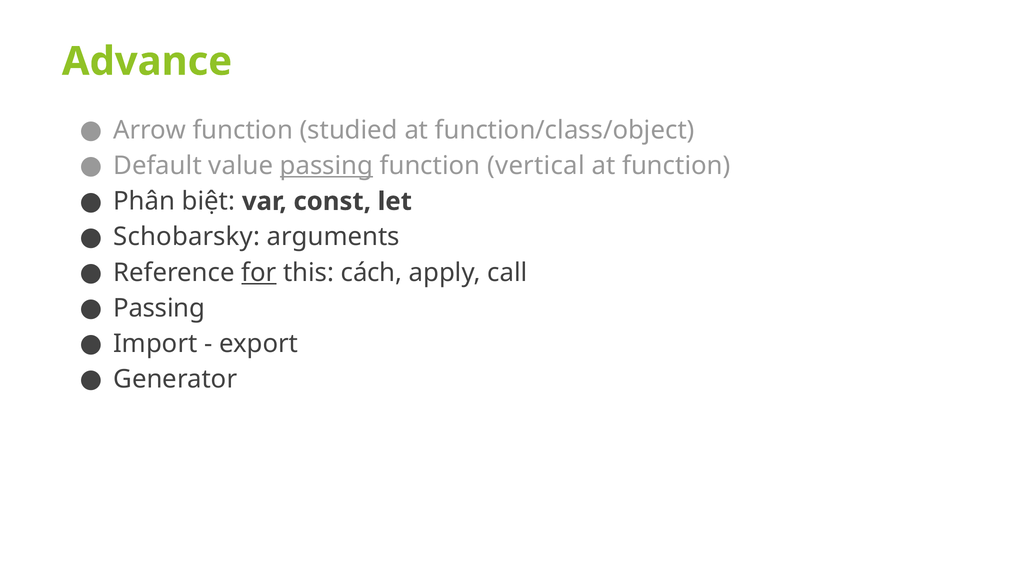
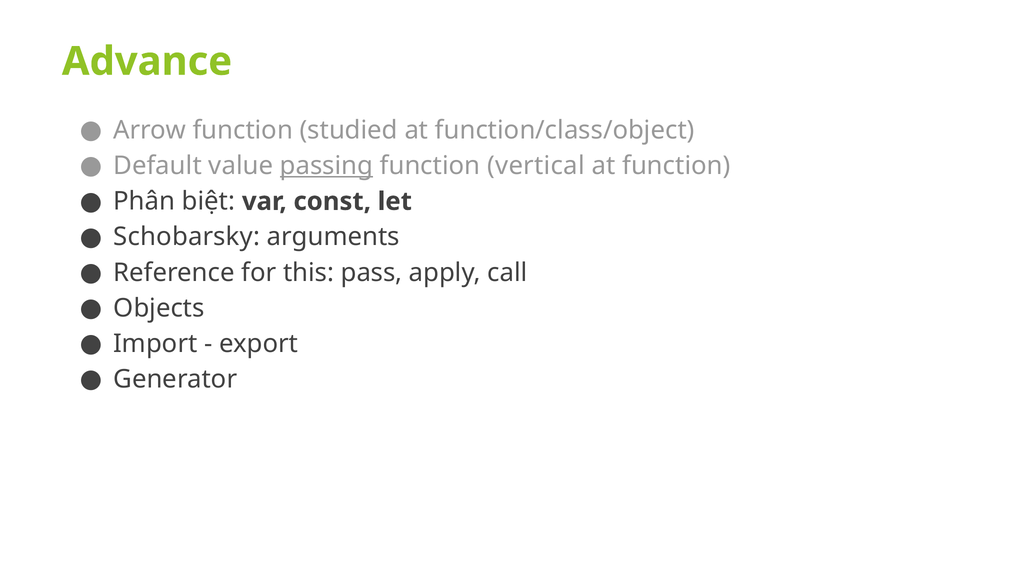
for underline: present -> none
cách: cách -> pass
Passing at (159, 308): Passing -> Objects
